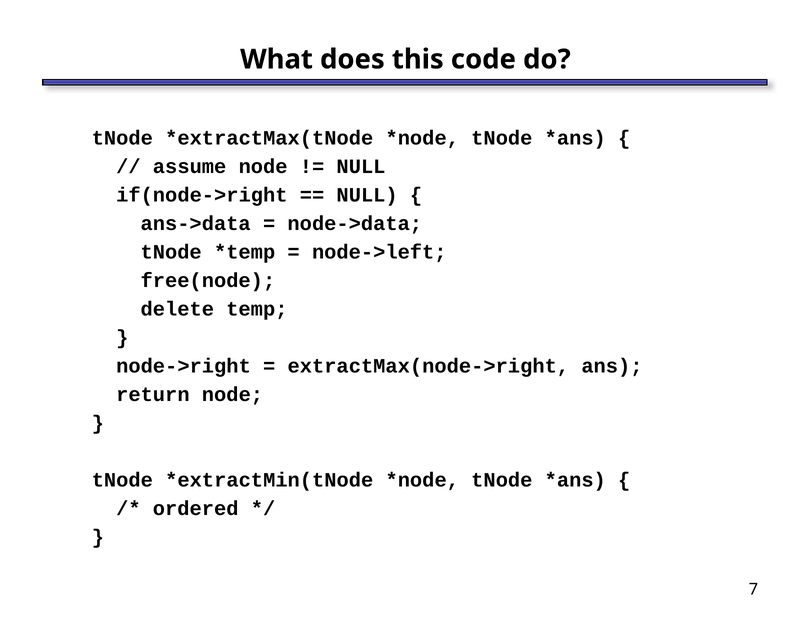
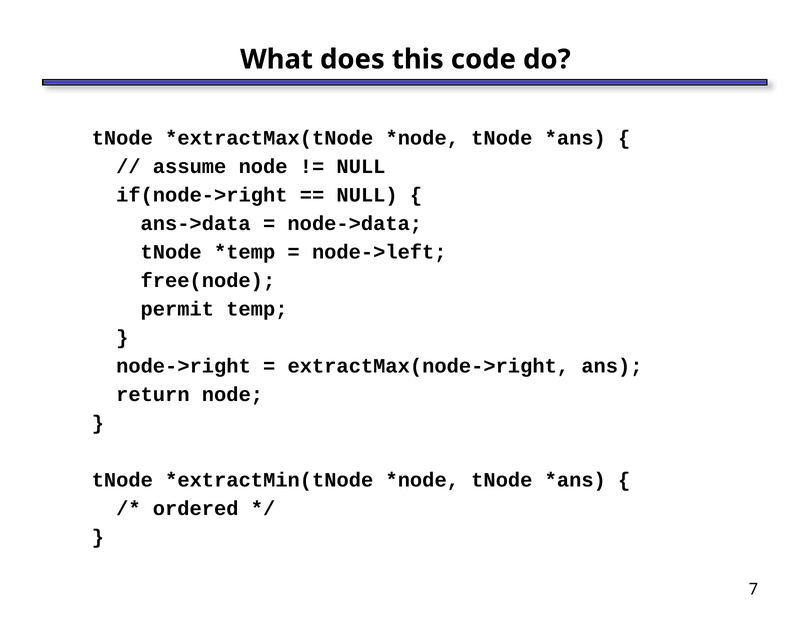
delete: delete -> permit
